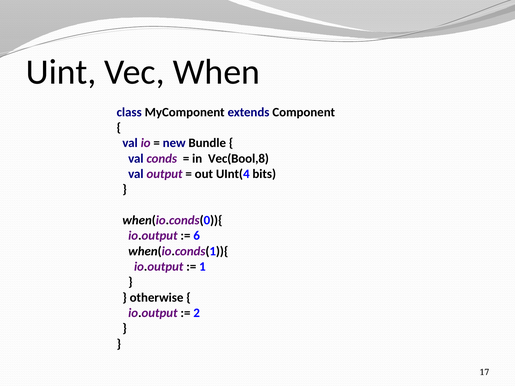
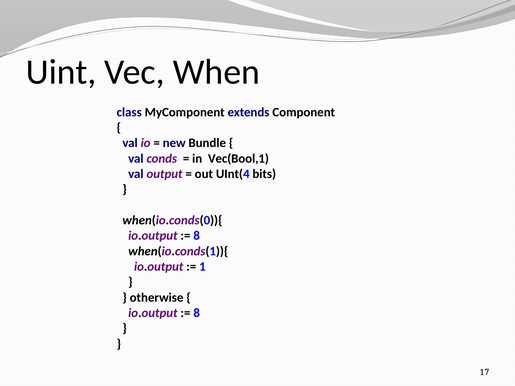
Vec(Bool,8: Vec(Bool,8 -> Vec(Bool,1
6 at (197, 236): 6 -> 8
2 at (197, 313): 2 -> 8
